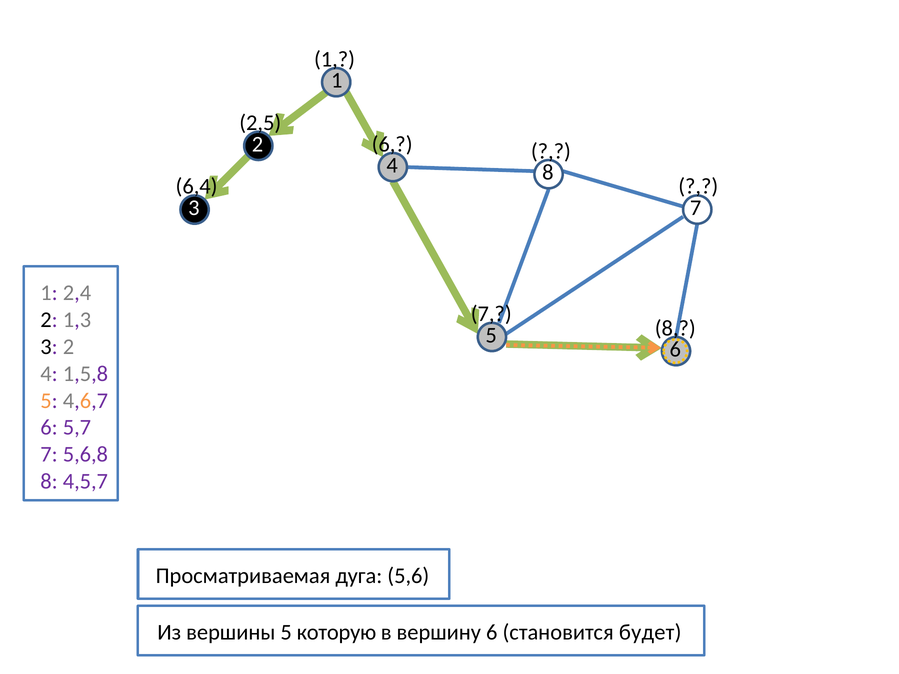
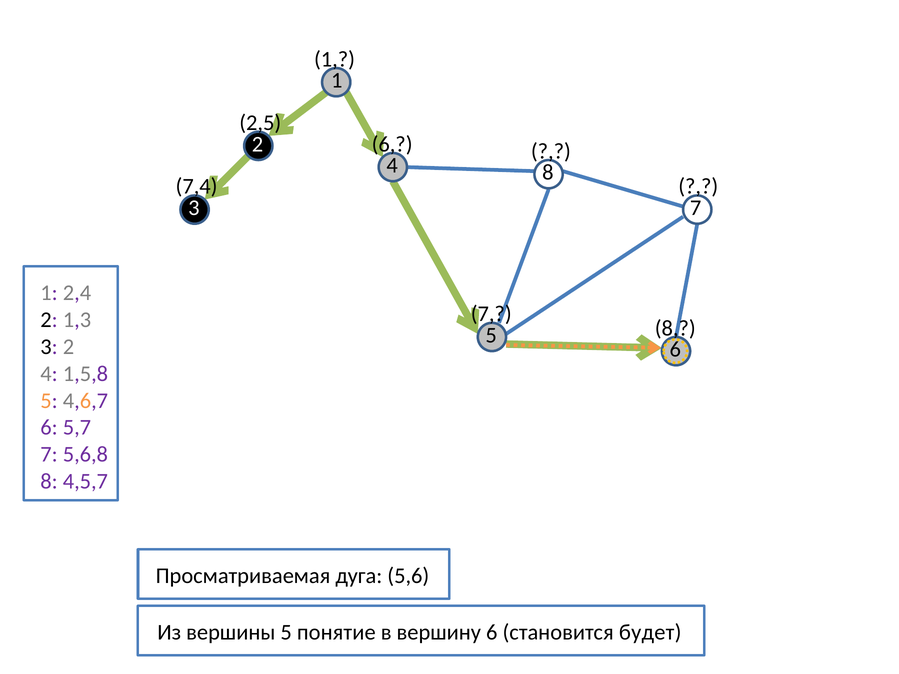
6,4: 6,4 -> 7,4
которую: которую -> понятие
